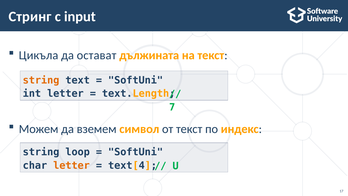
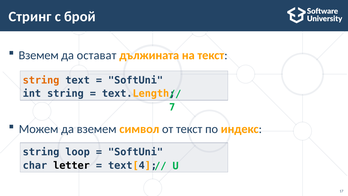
input: input -> брой
Цикъла at (39, 55): Цикъла -> Вземем
int letter: letter -> string
letter at (72, 165) colour: orange -> black
